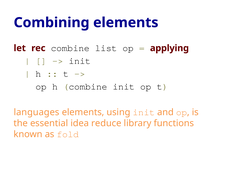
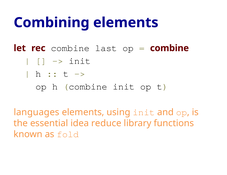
list: list -> last
applying at (169, 48): applying -> combine
